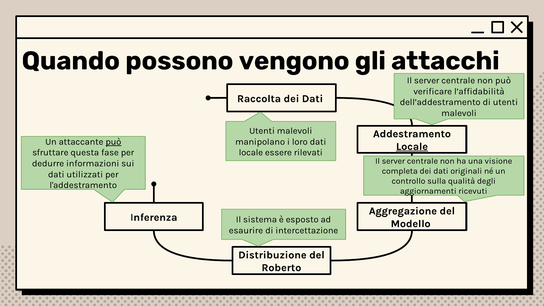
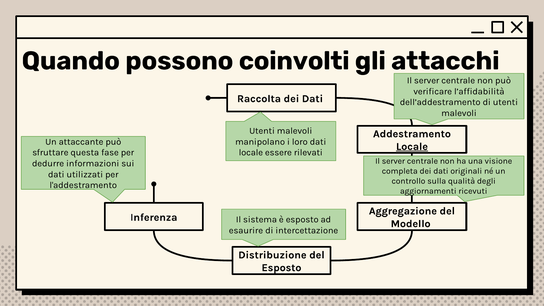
vengono: vengono -> coinvolti
può at (113, 142) underline: present -> none
Roberto at (281, 268): Roberto -> Esposto
